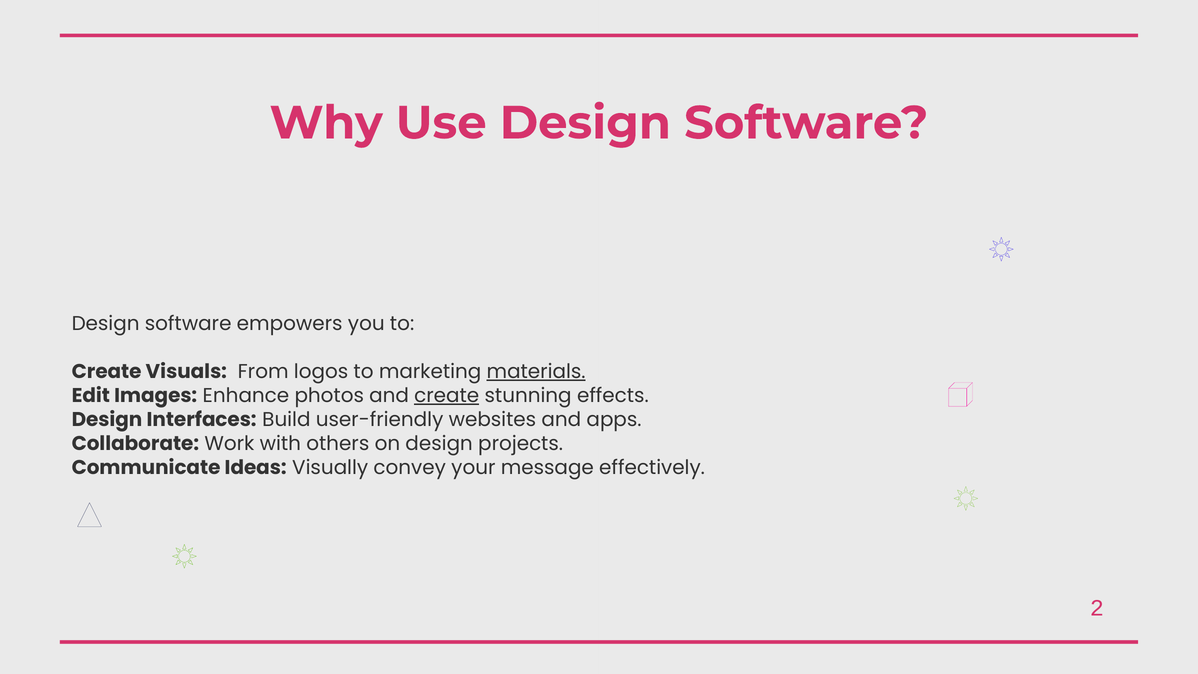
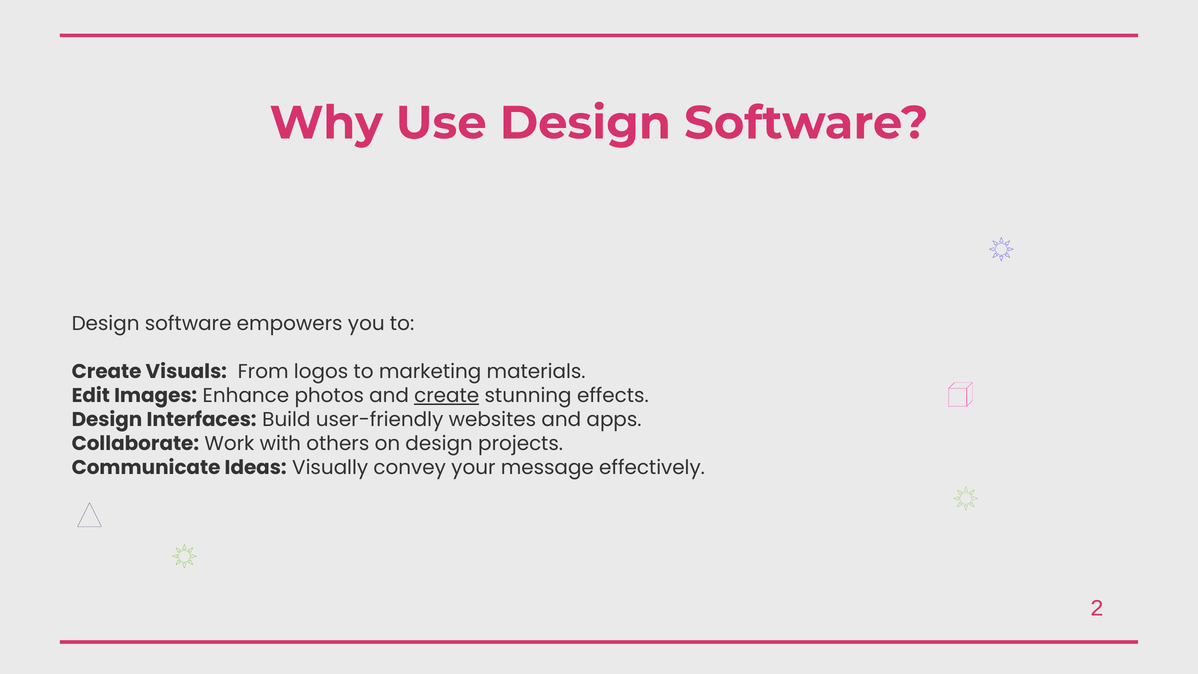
materials underline: present -> none
